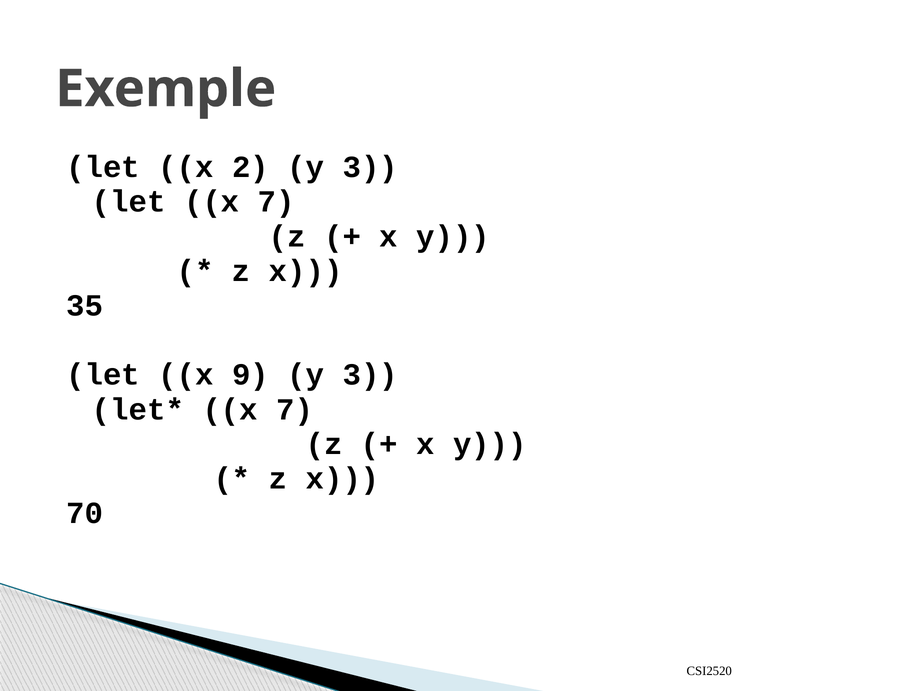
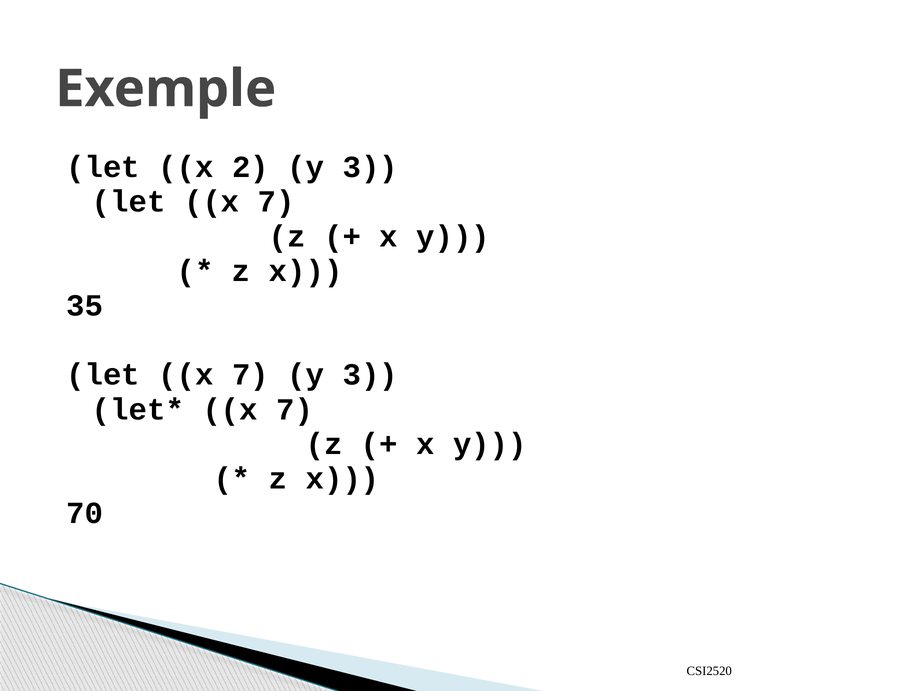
9 at (250, 375): 9 -> 7
